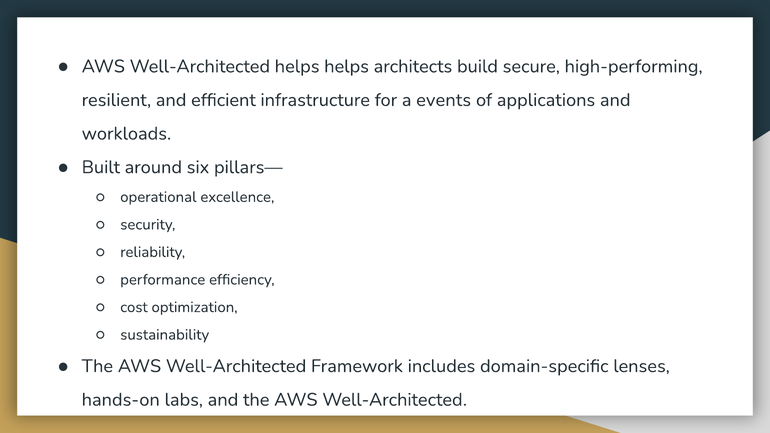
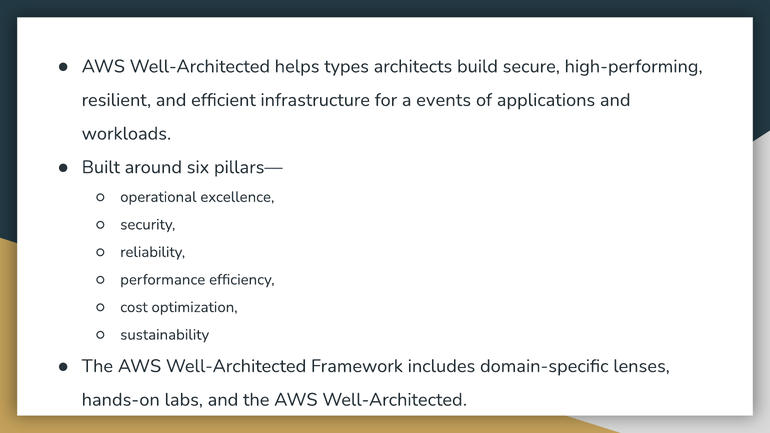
helps helps: helps -> types
